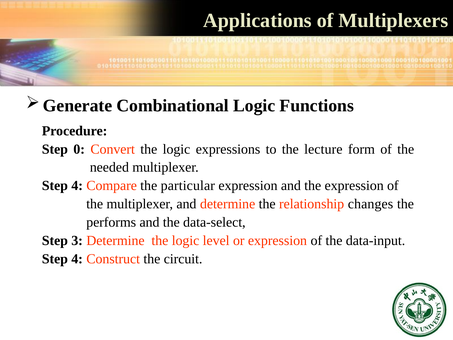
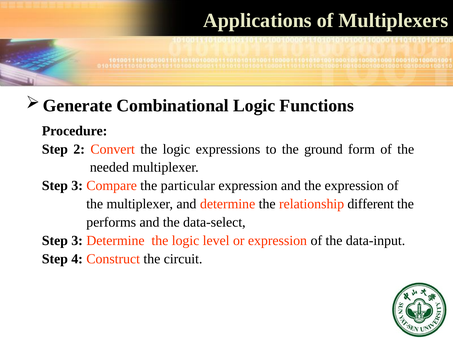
0: 0 -> 2
lecture: lecture -> ground
4 at (77, 186): 4 -> 3
changes: changes -> different
